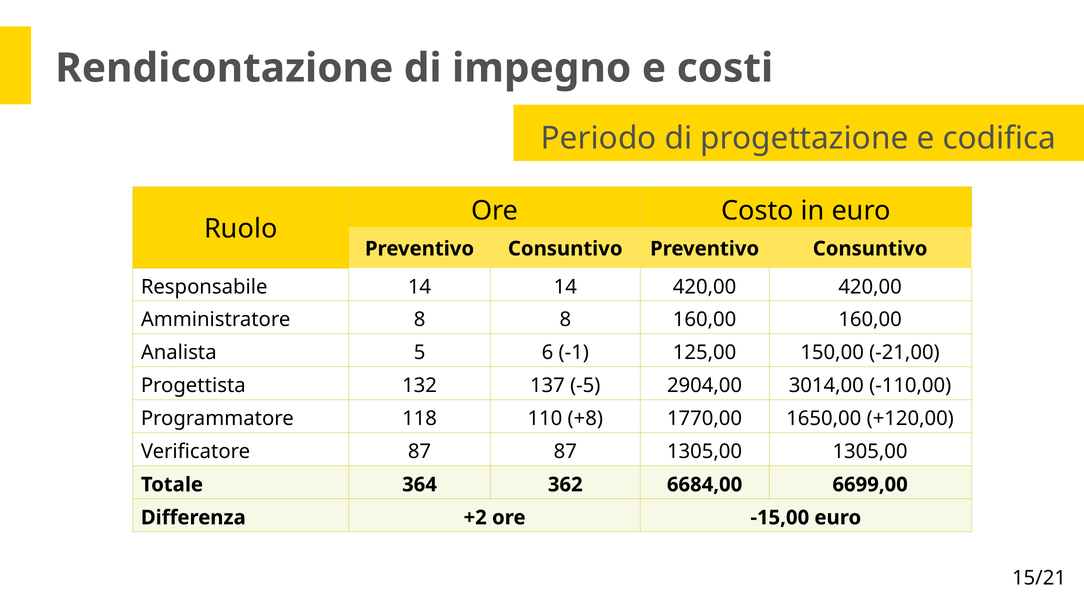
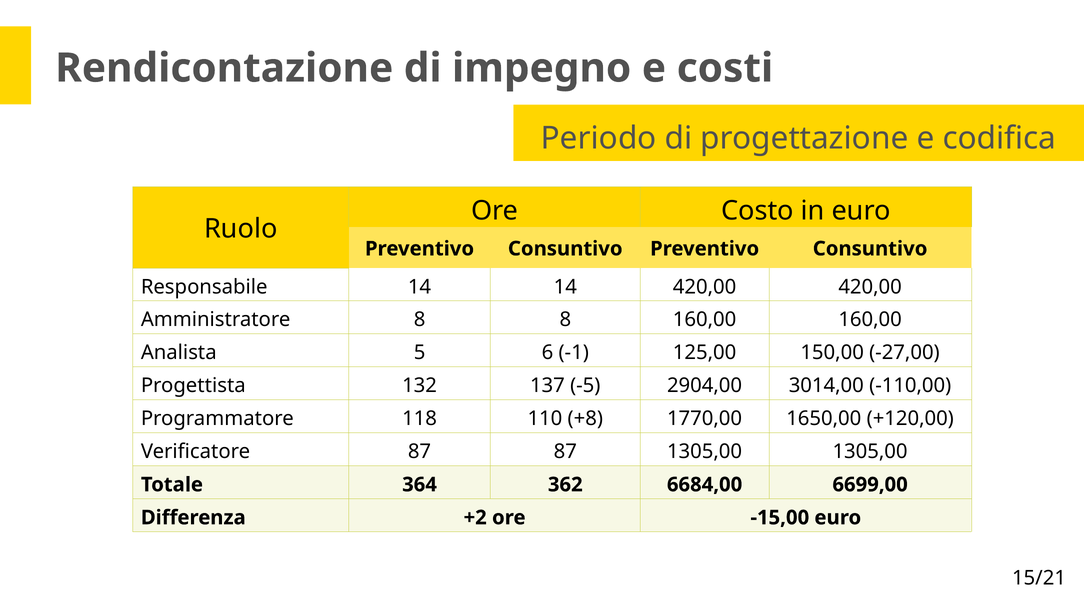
-21,00: -21,00 -> -27,00
